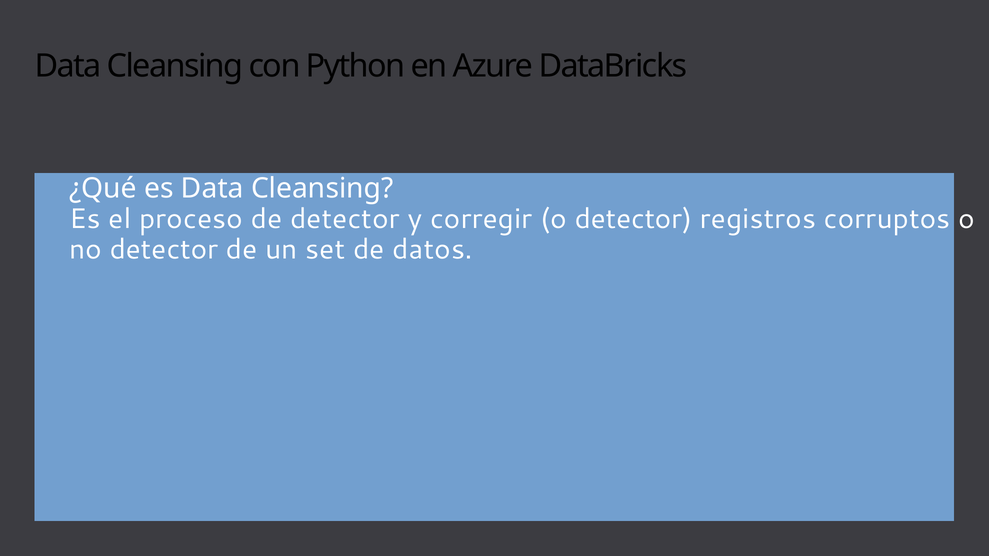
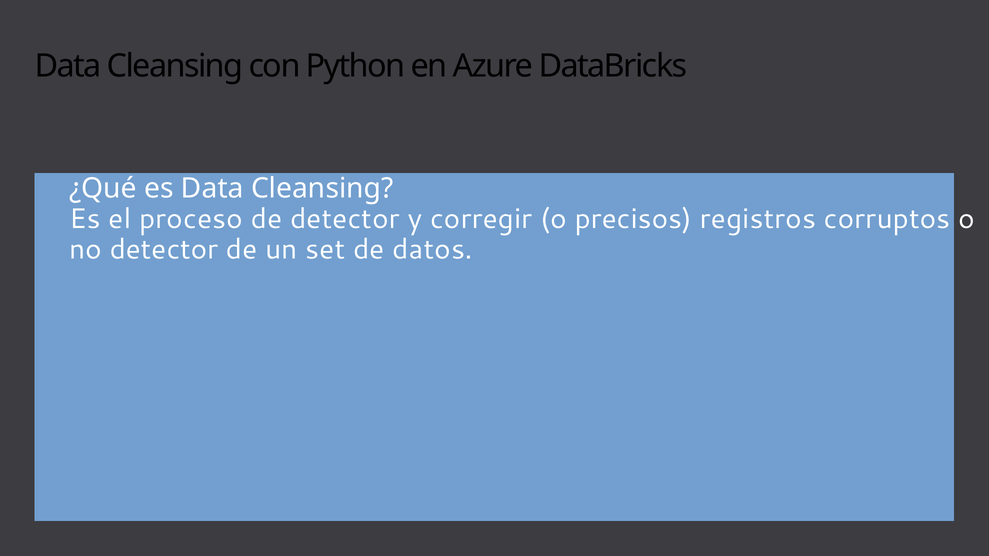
o detector: detector -> precisos
